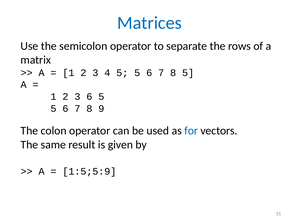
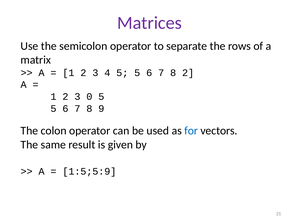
Matrices colour: blue -> purple
8 5: 5 -> 2
3 6: 6 -> 0
